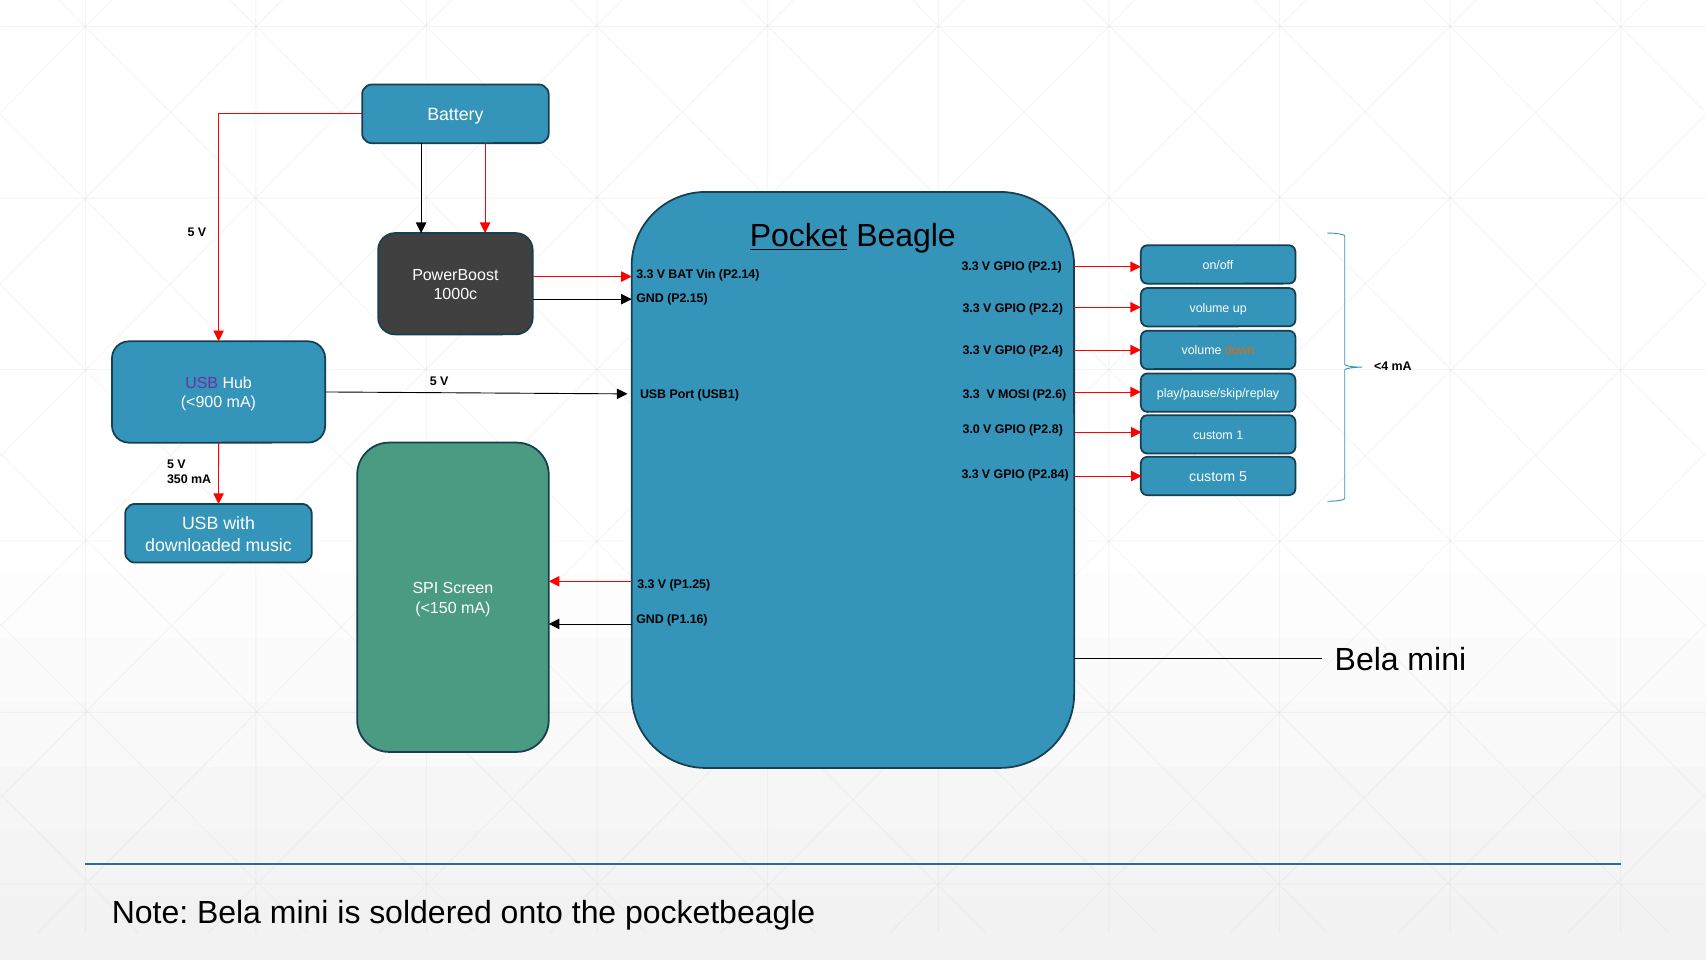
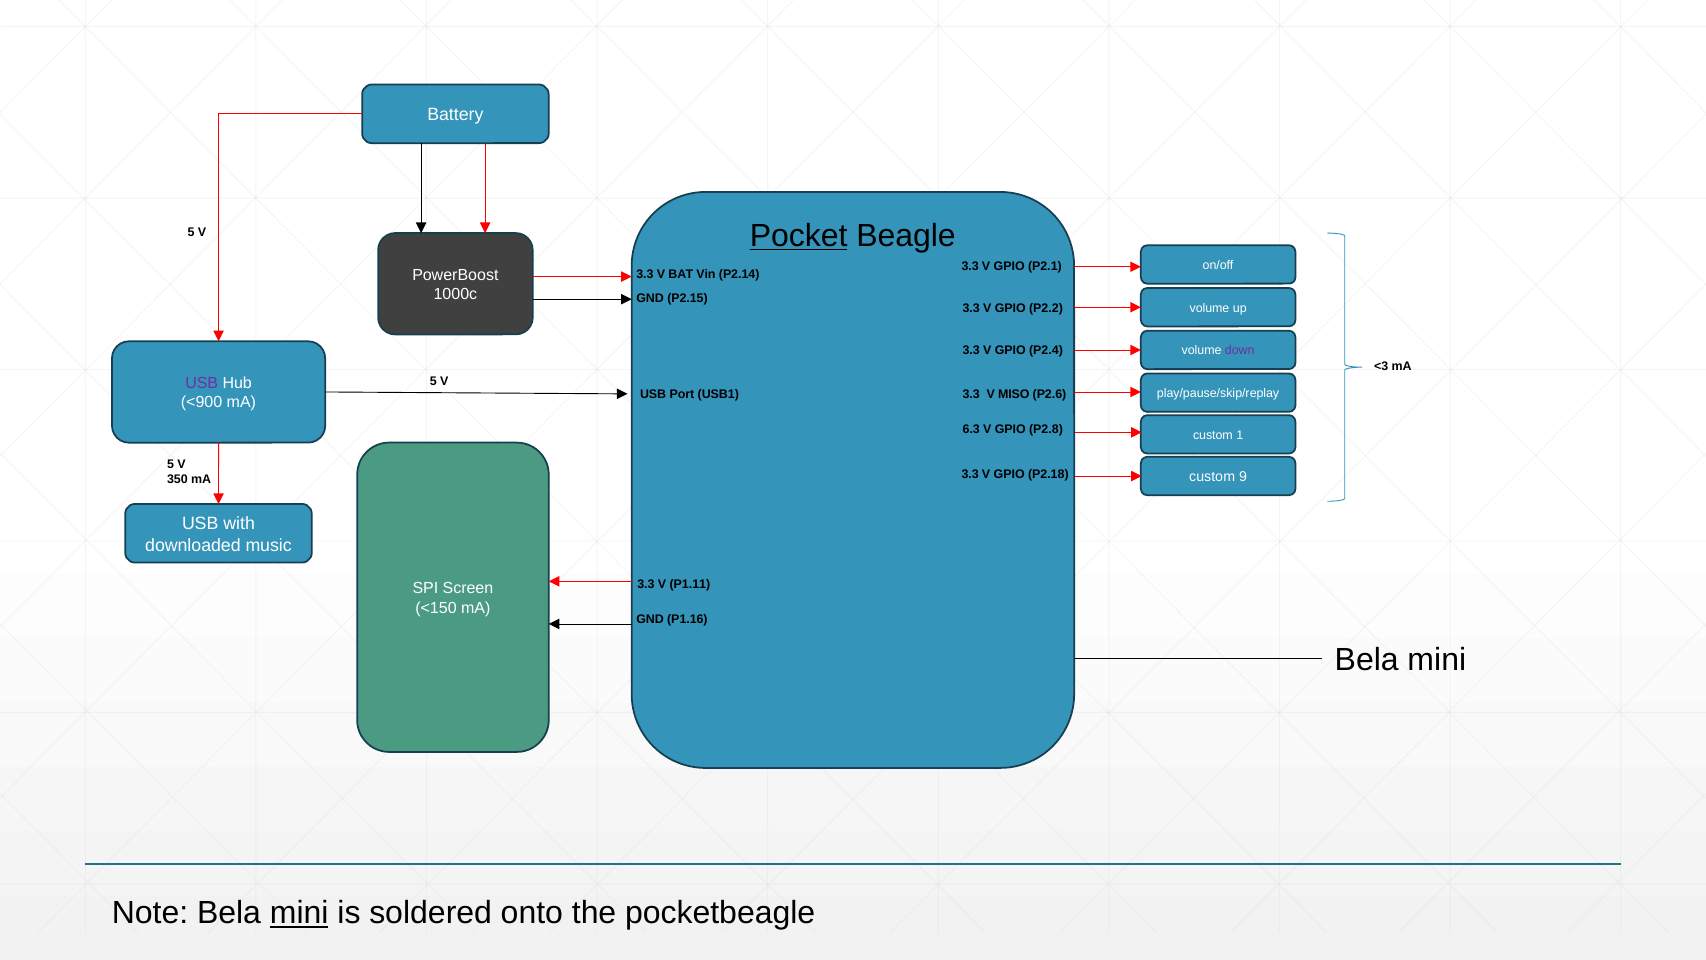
down colour: orange -> purple
<4: <4 -> <3
MOSI: MOSI -> MISO
3.0: 3.0 -> 6.3
P2.84: P2.84 -> P2.18
custom 5: 5 -> 9
P1.25: P1.25 -> P1.11
mini at (299, 913) underline: none -> present
